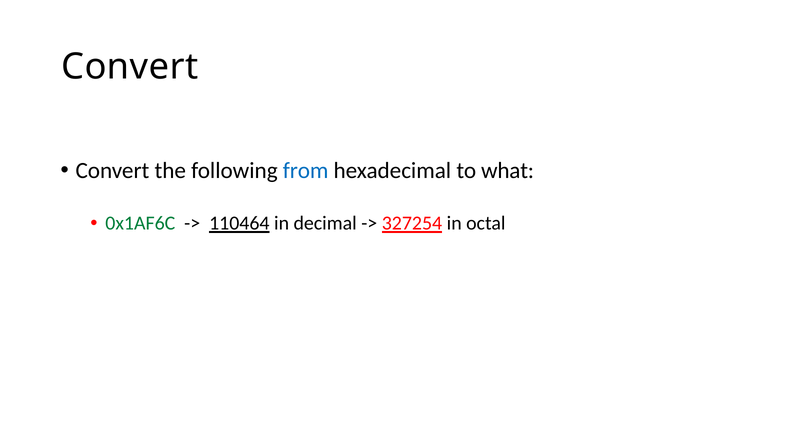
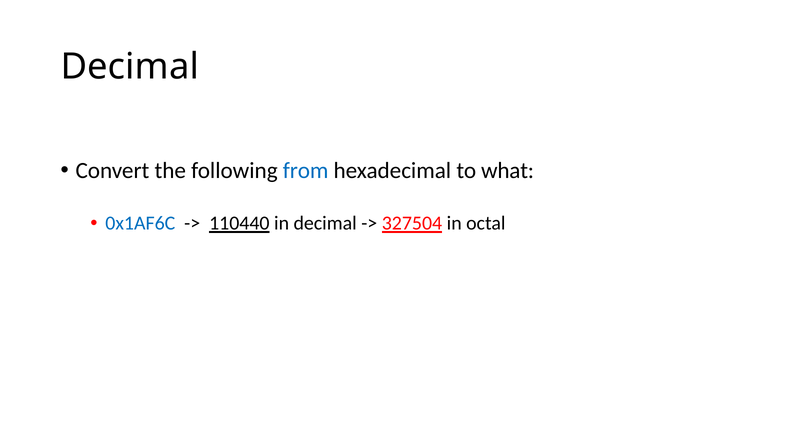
Convert at (130, 67): Convert -> Decimal
0x1AF6C colour: green -> blue
110464: 110464 -> 110440
327254: 327254 -> 327504
